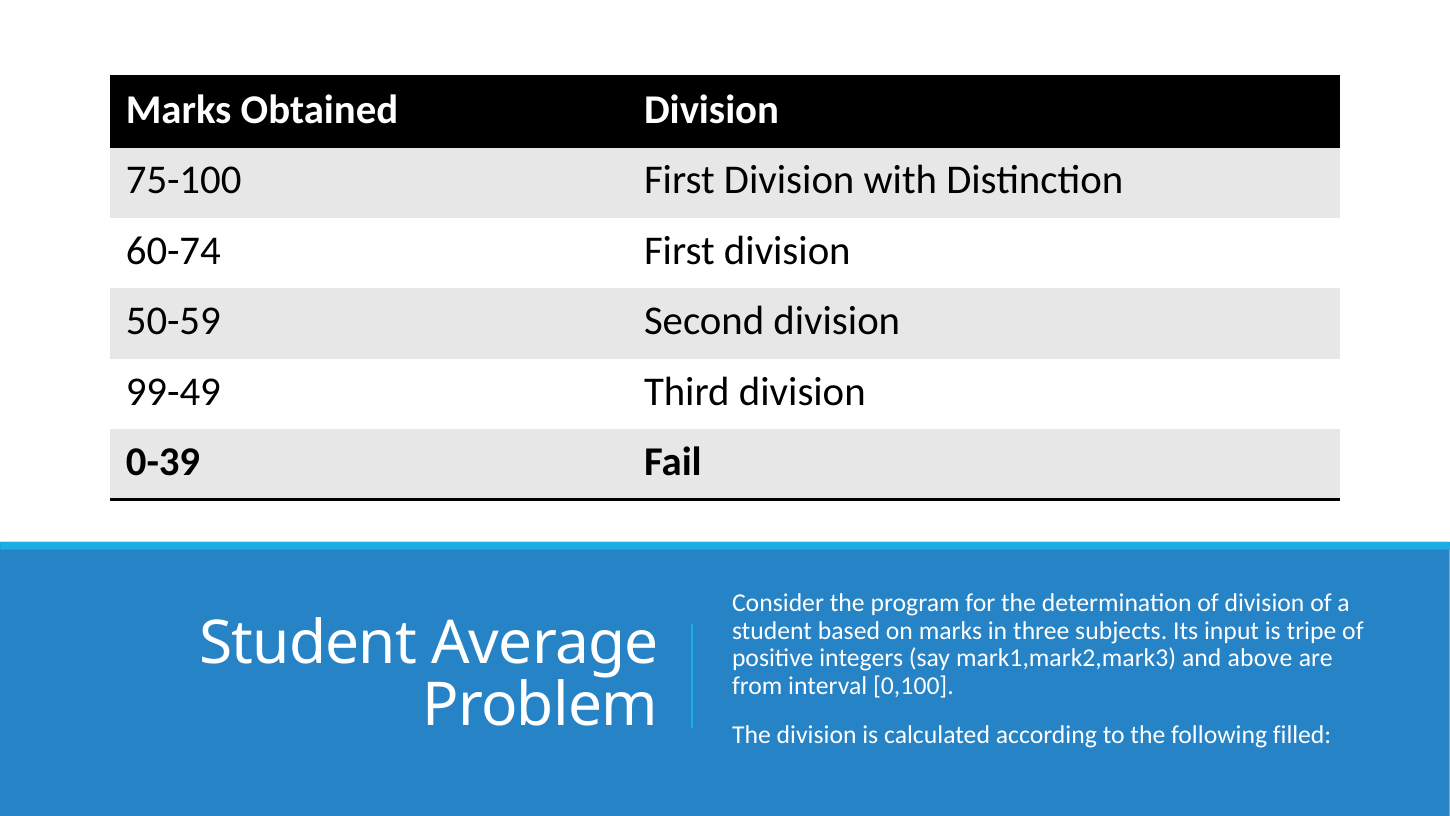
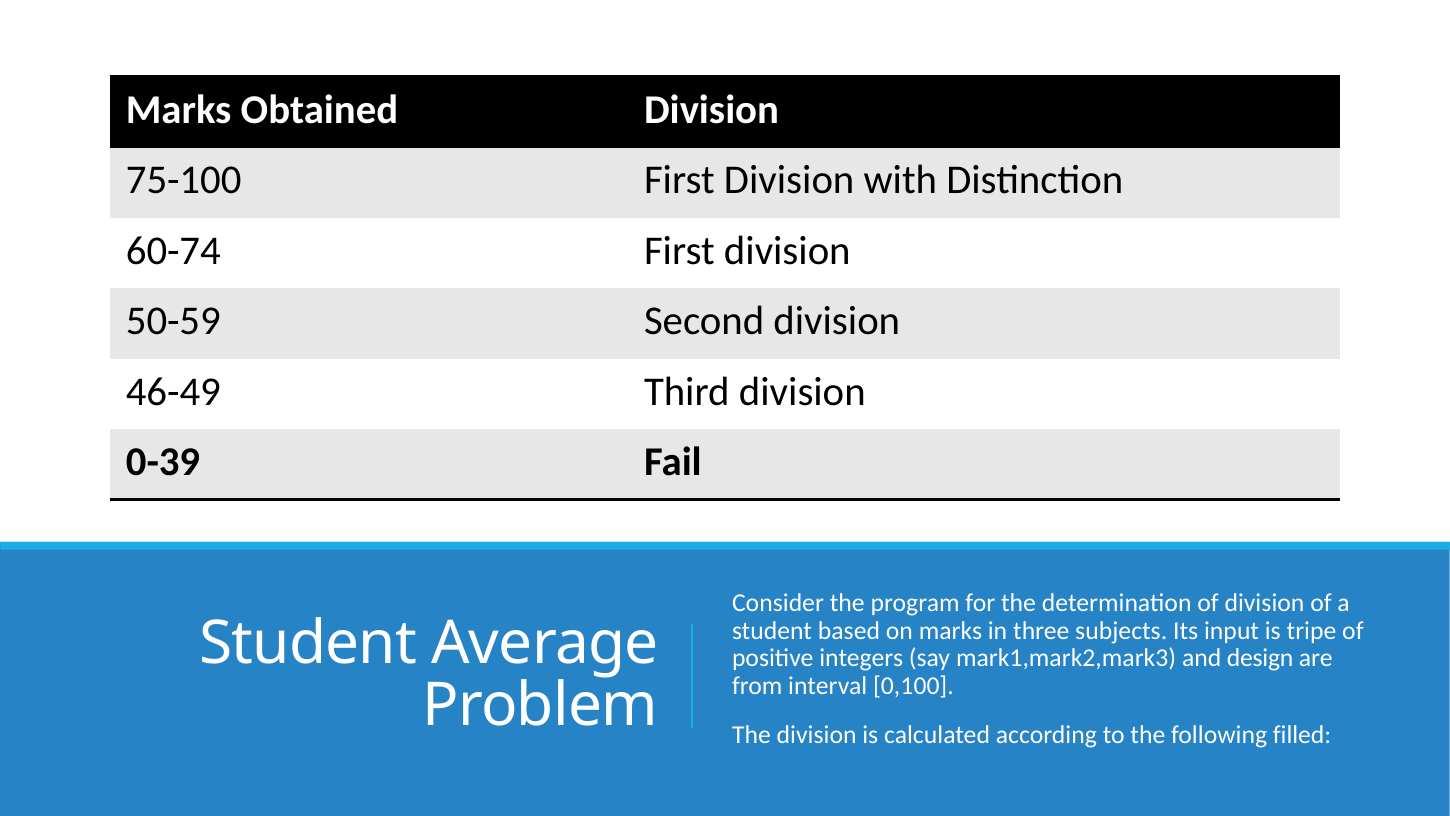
99-49: 99-49 -> 46-49
above: above -> design
